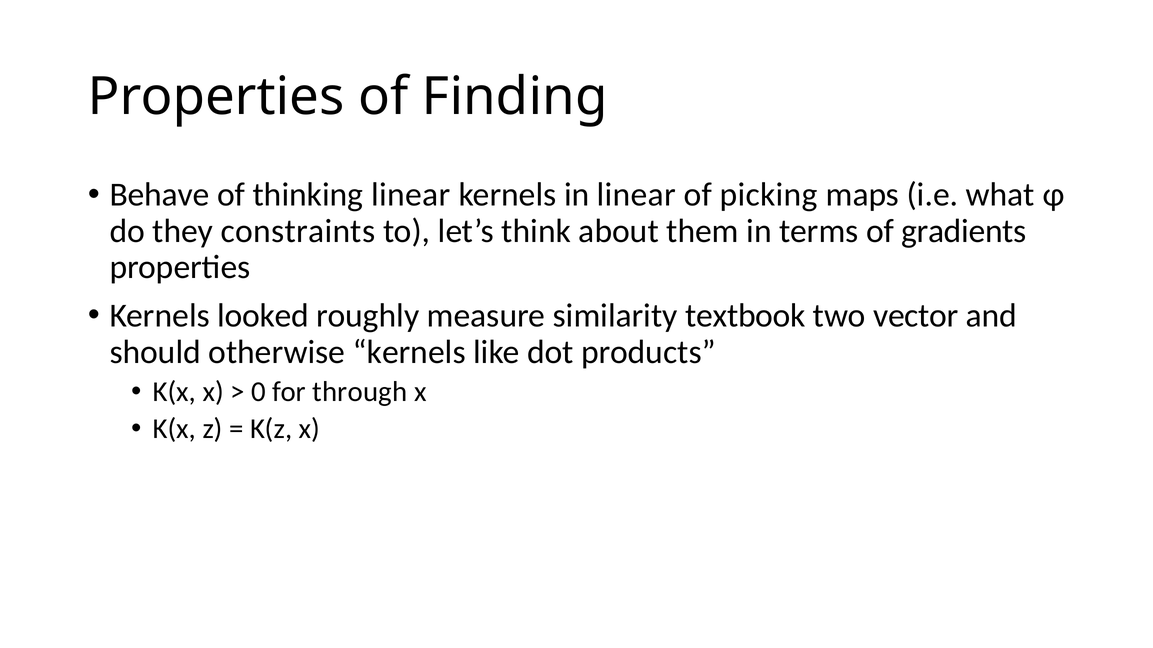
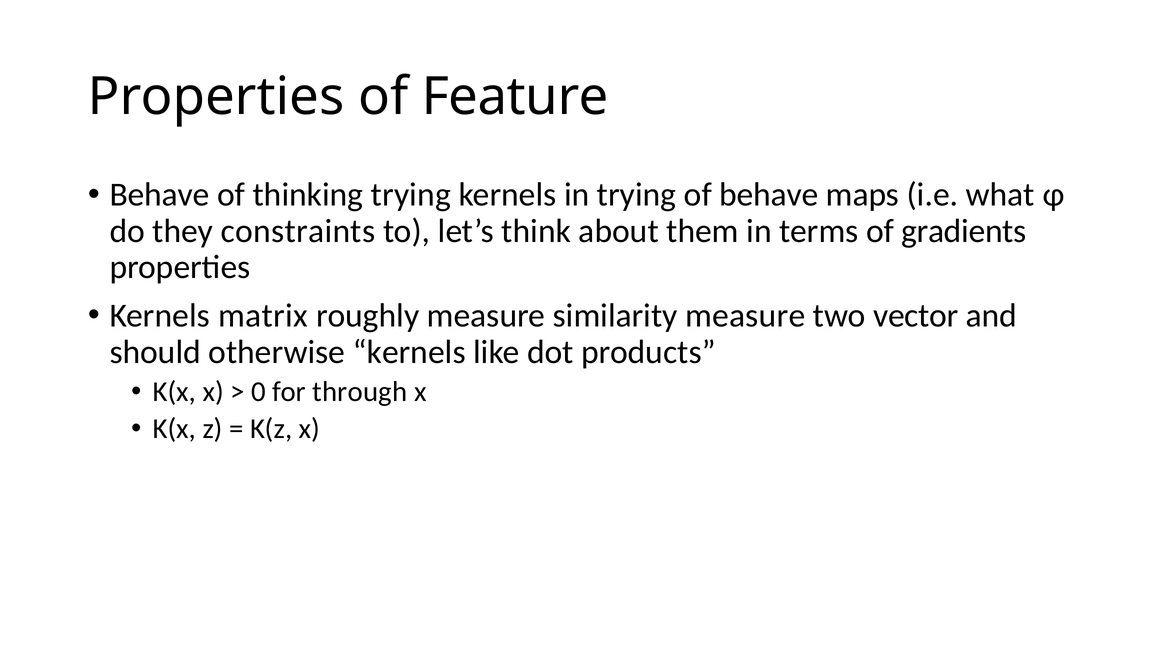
Finding: Finding -> Feature
thinking linear: linear -> trying
in linear: linear -> trying
of picking: picking -> behave
looked: looked -> matrix
similarity textbook: textbook -> measure
